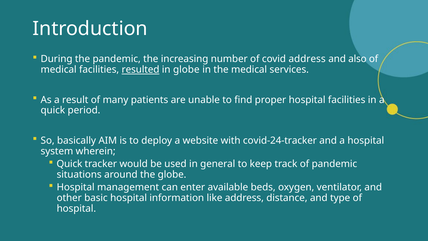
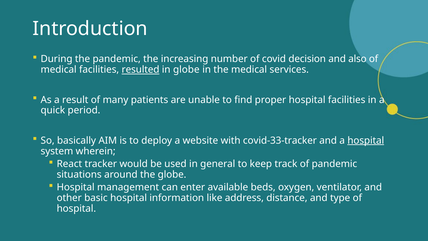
covid address: address -> decision
covid-24-tracker: covid-24-tracker -> covid-33-tracker
hospital at (366, 140) underline: none -> present
Quick at (69, 164): Quick -> React
